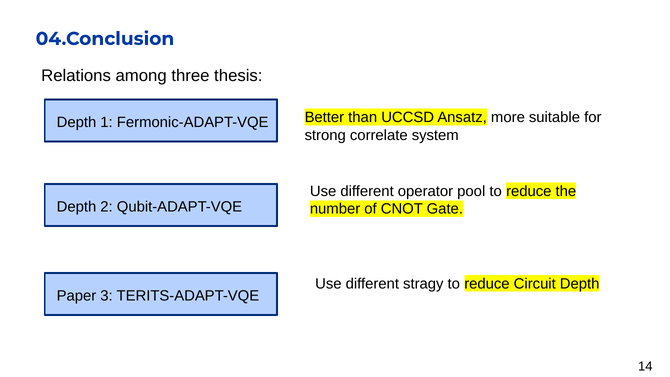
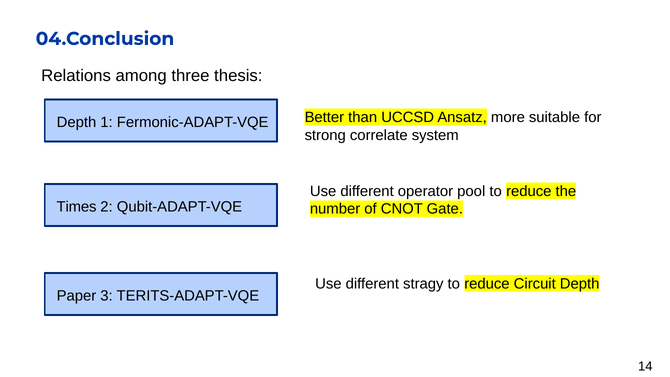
Depth at (77, 207): Depth -> Times
